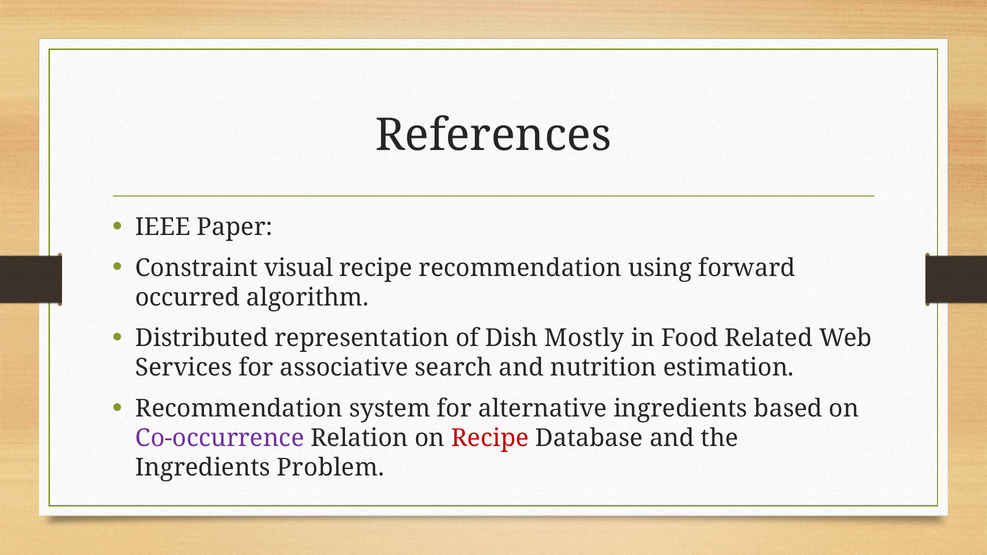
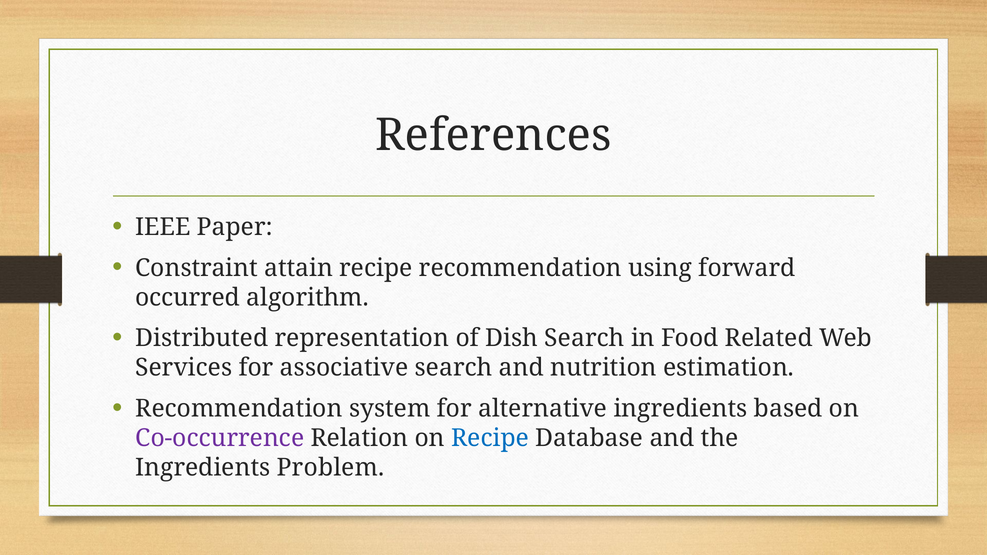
visual: visual -> attain
Dish Mostly: Mostly -> Search
Recipe at (490, 438) colour: red -> blue
